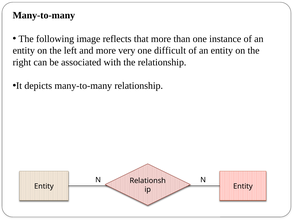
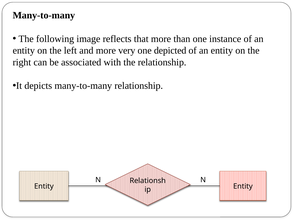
difficult: difficult -> depicted
